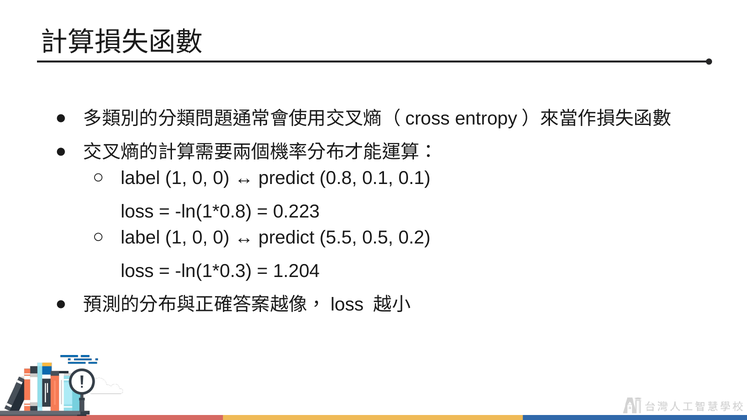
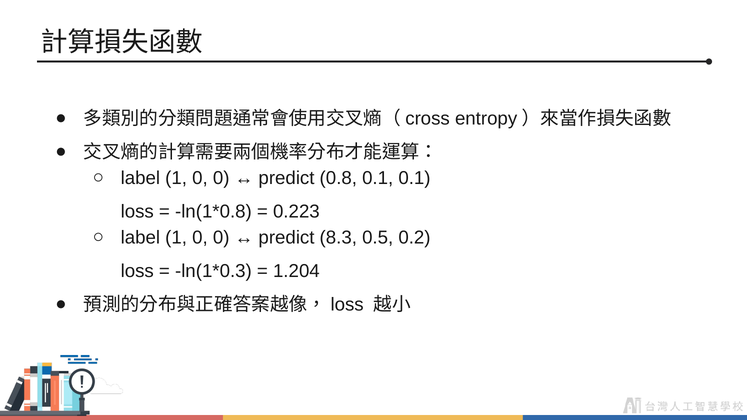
5.5: 5.5 -> 8.3
